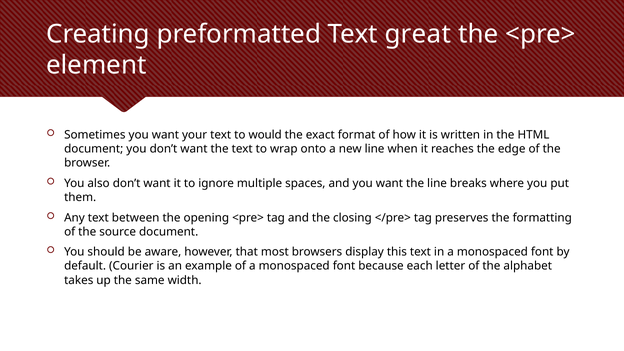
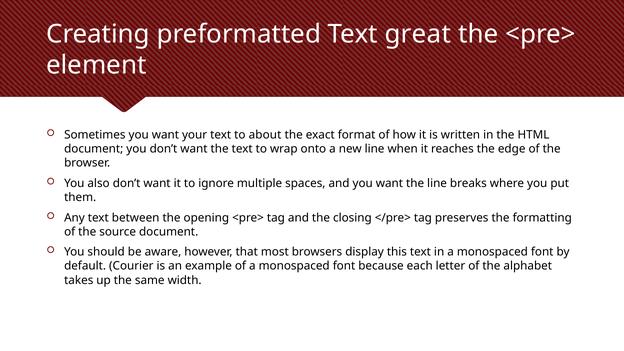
would: would -> about
